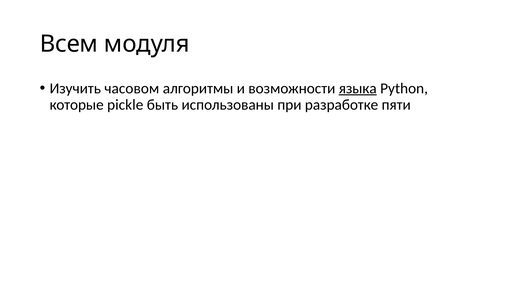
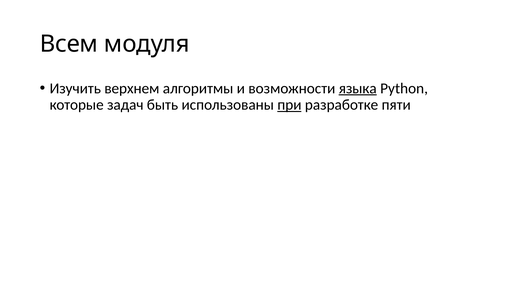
часовом: часовом -> верхнем
pickle: pickle -> задач
при underline: none -> present
